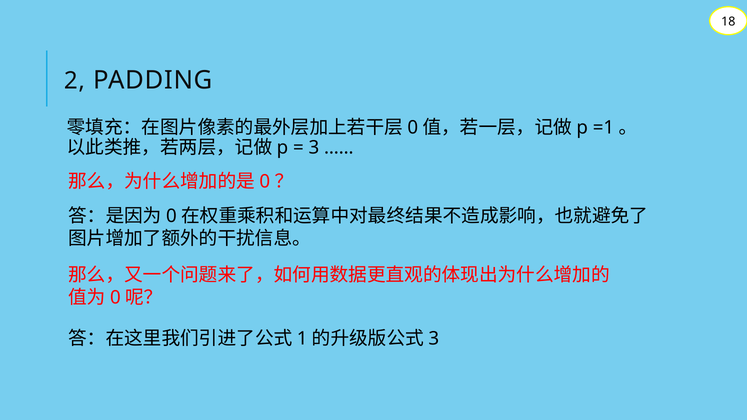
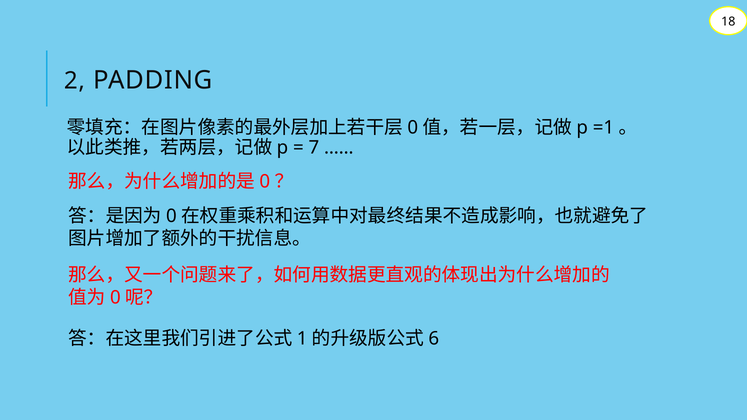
3 at (314, 148): 3 -> 7
3 at (434, 339): 3 -> 6
